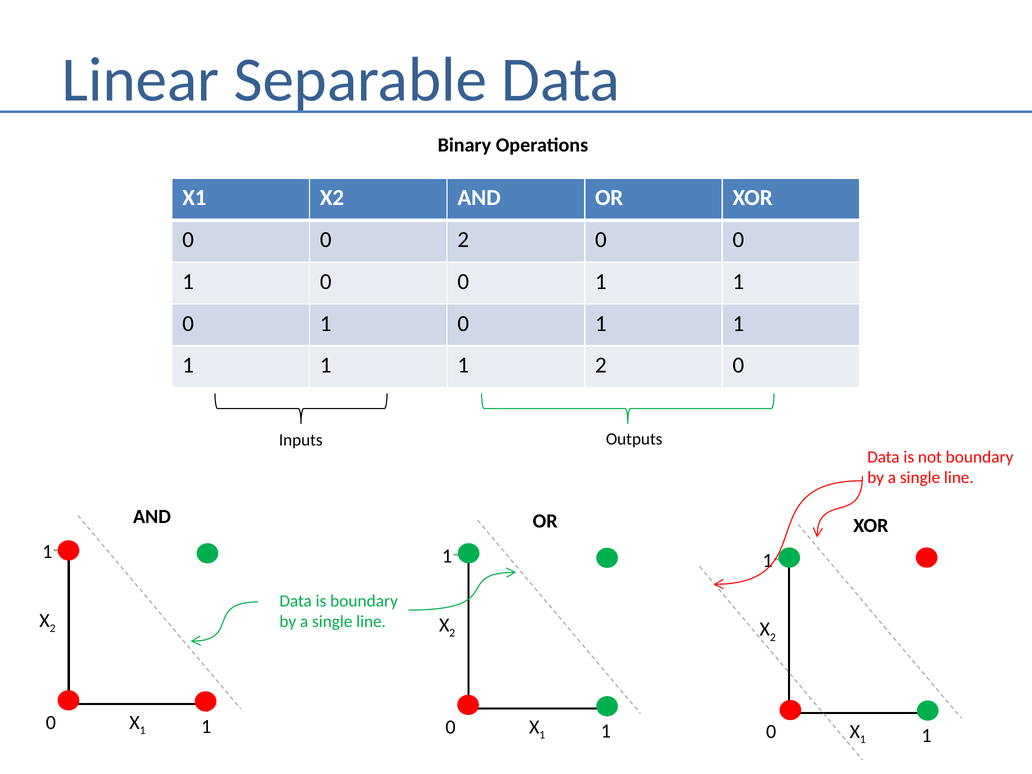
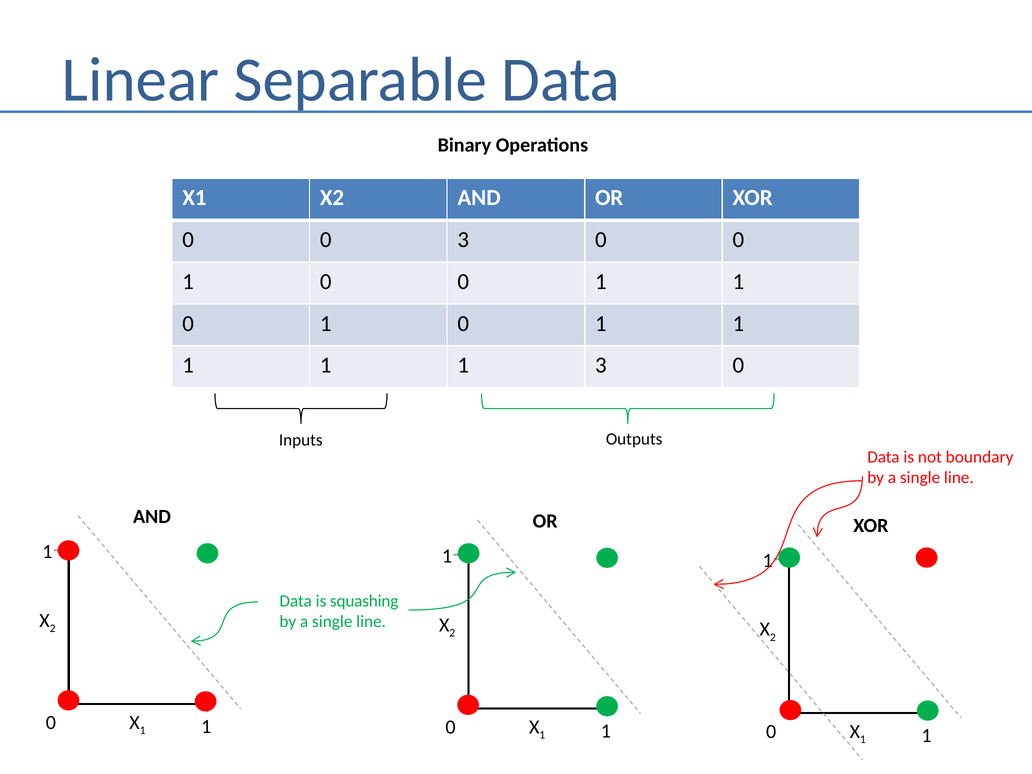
0 2: 2 -> 3
1 2: 2 -> 3
is boundary: boundary -> squashing
